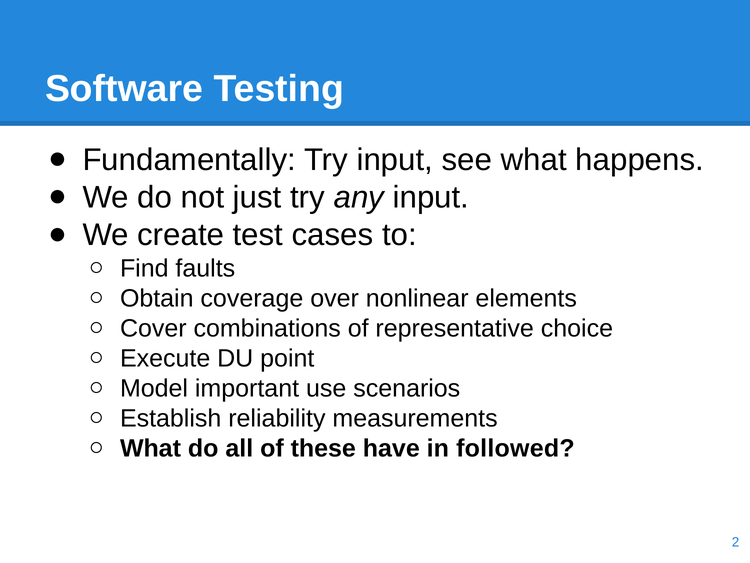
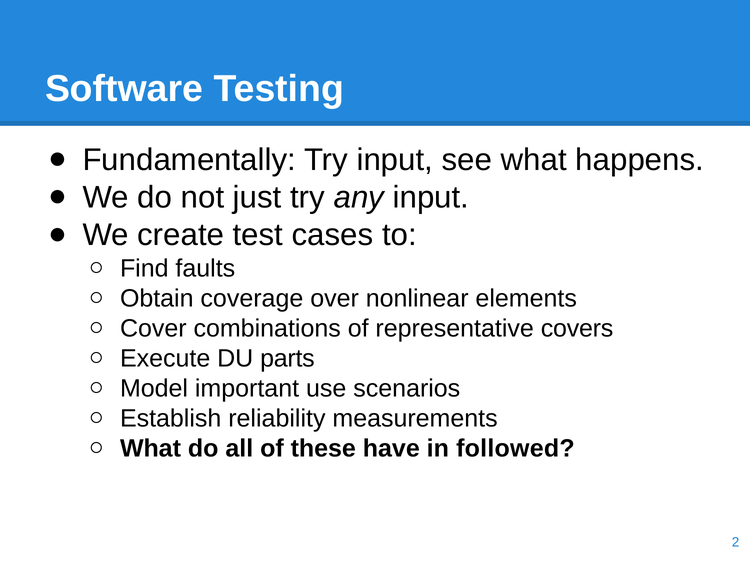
choice: choice -> covers
point: point -> parts
